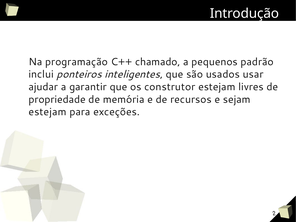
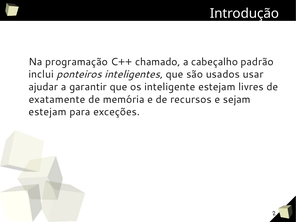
pequenos: pequenos -> cabeçalho
construtor: construtor -> inteligente
propriedade: propriedade -> exatamente
